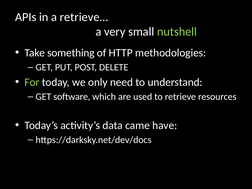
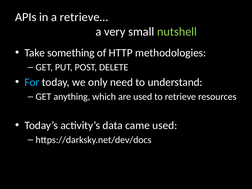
For colour: light green -> light blue
software: software -> anything
came have: have -> used
